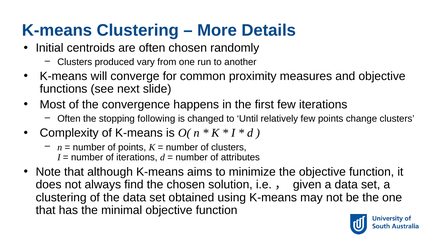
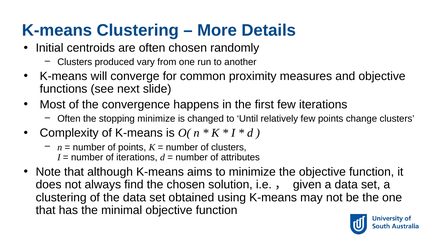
stopping following: following -> minimize
